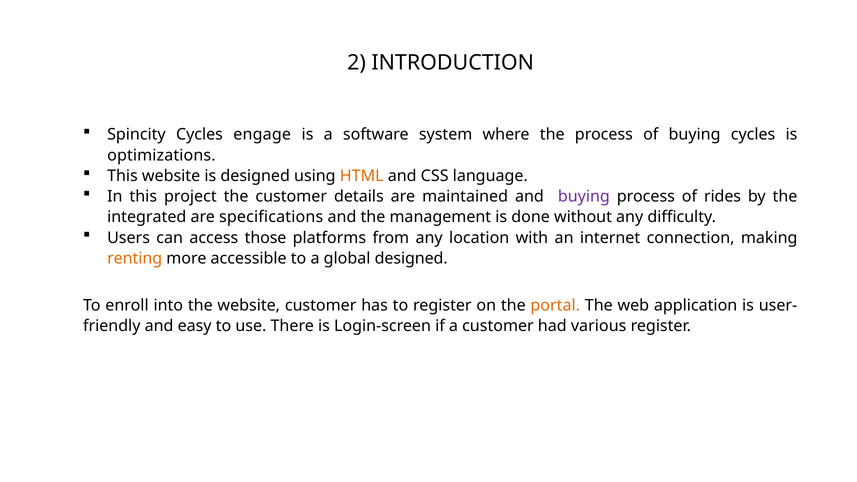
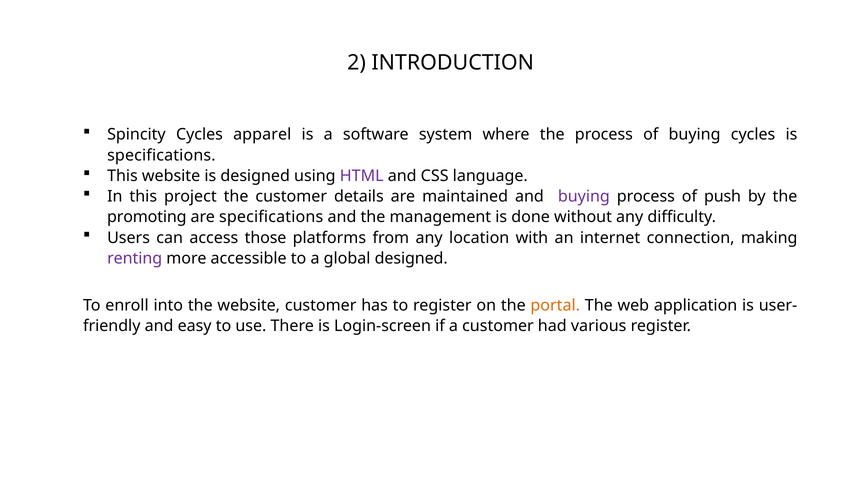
engage: engage -> apparel
optimizations at (161, 155): optimizations -> specifications
HTML colour: orange -> purple
rides: rides -> push
integrated: integrated -> promoting
renting colour: orange -> purple
